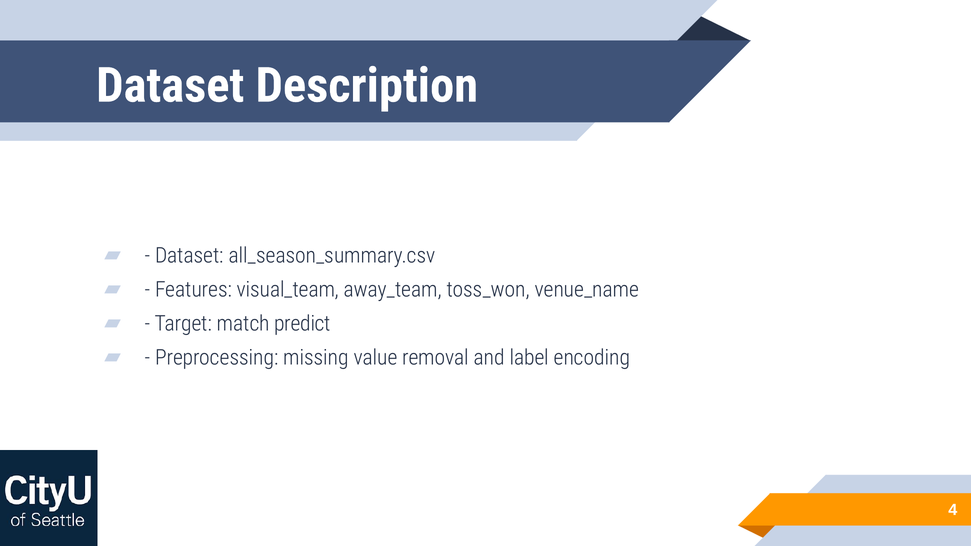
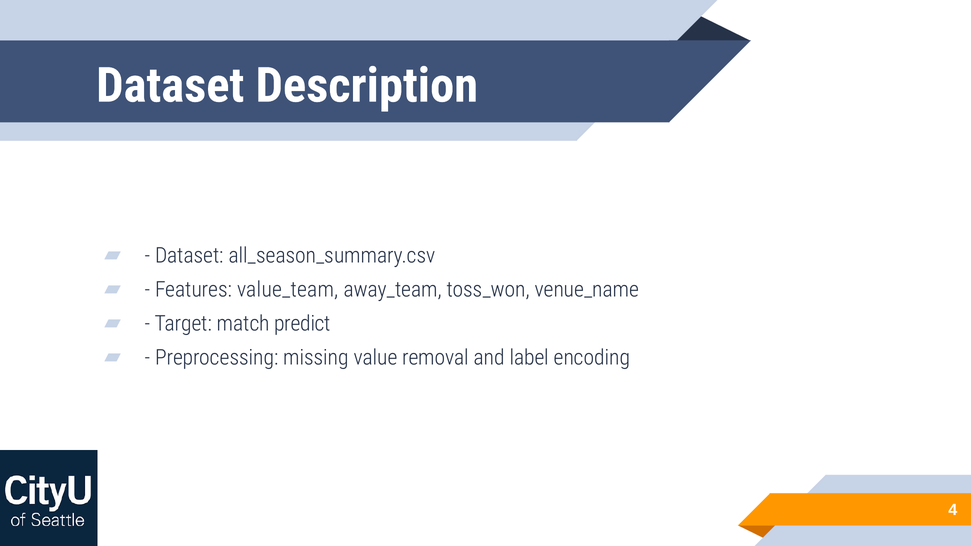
visual_team: visual_team -> value_team
